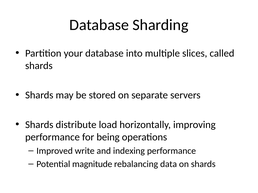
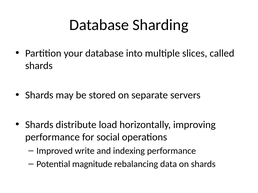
being: being -> social
